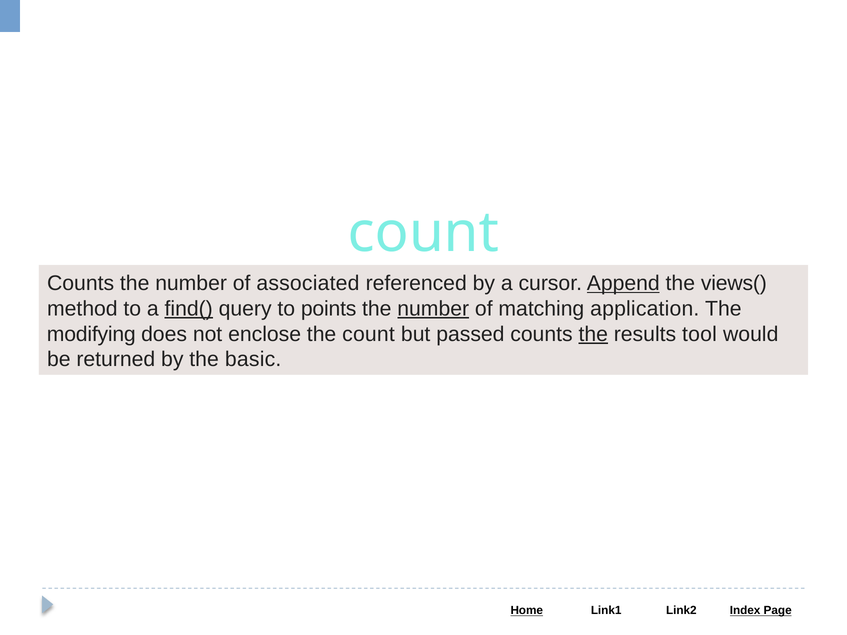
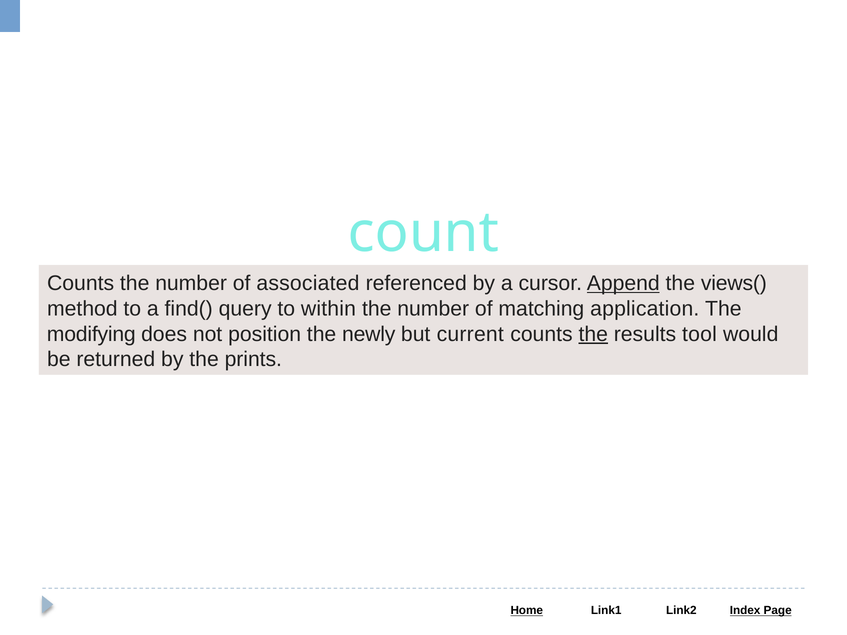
find( underline: present -> none
points: points -> within
number at (433, 309) underline: present -> none
enclose: enclose -> position
the count: count -> newly
passed: passed -> current
basic: basic -> prints
